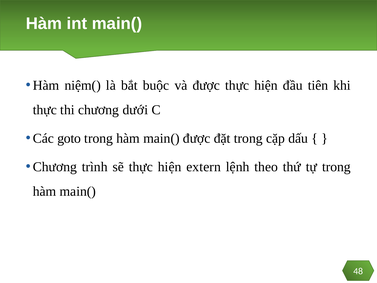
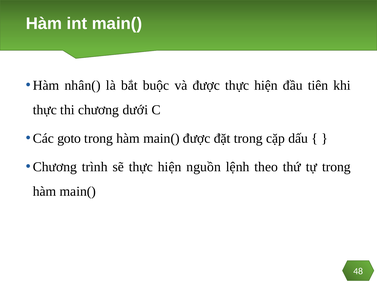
niệm(: niệm( -> nhân(
extern: extern -> nguồn
